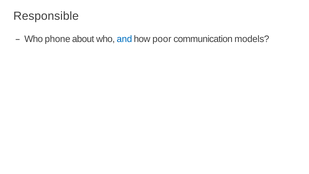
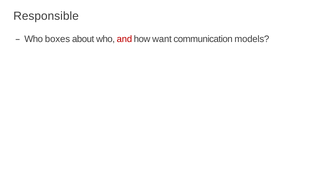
phone: phone -> boxes
and colour: blue -> red
poor: poor -> want
